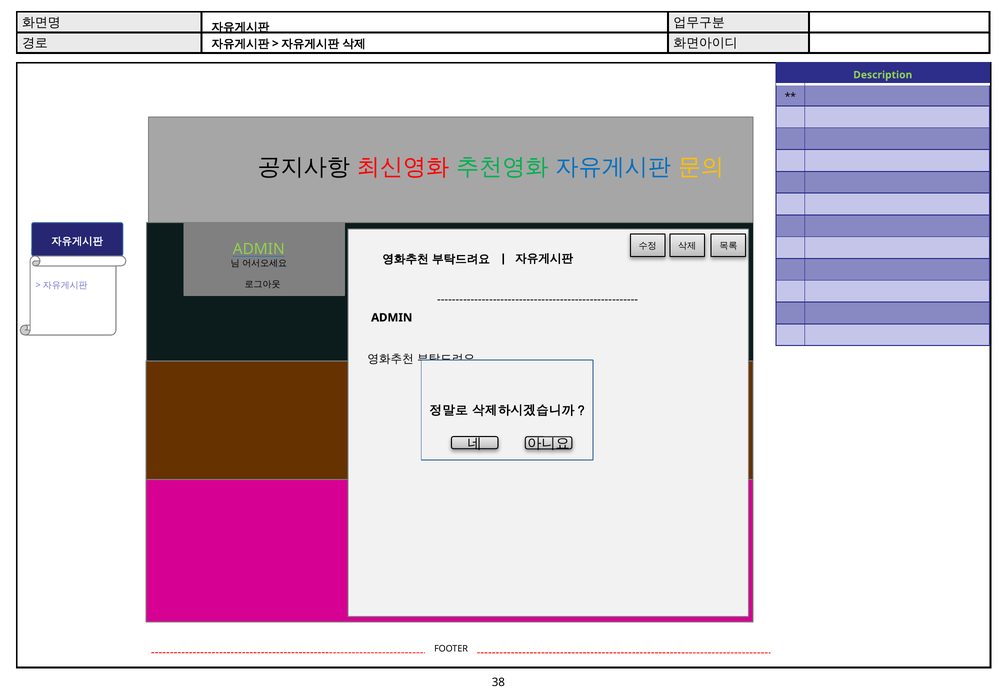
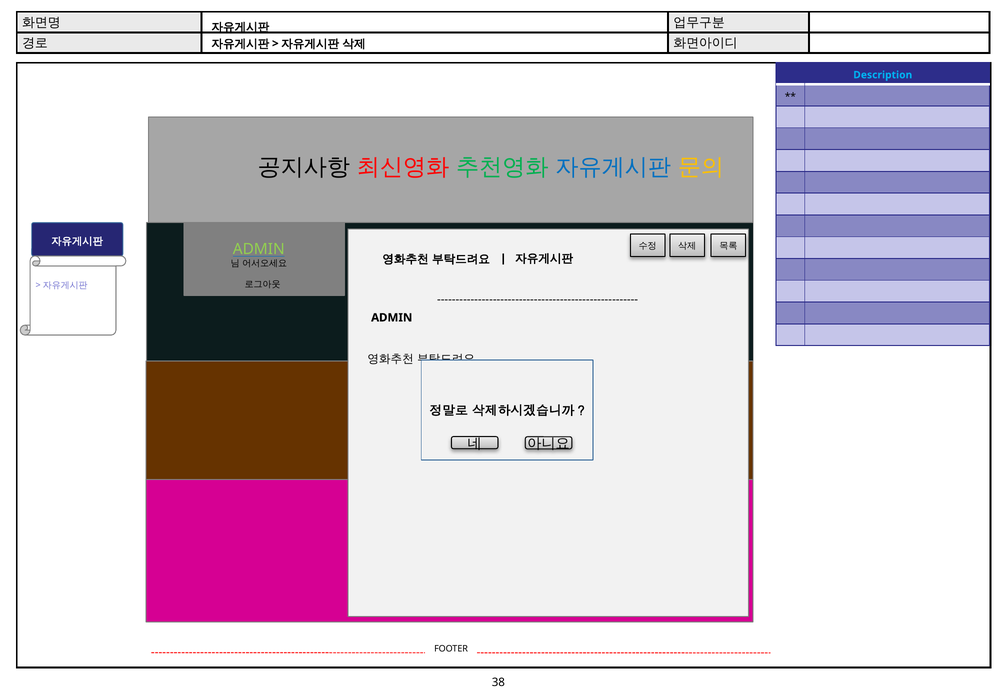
Description colour: light green -> light blue
